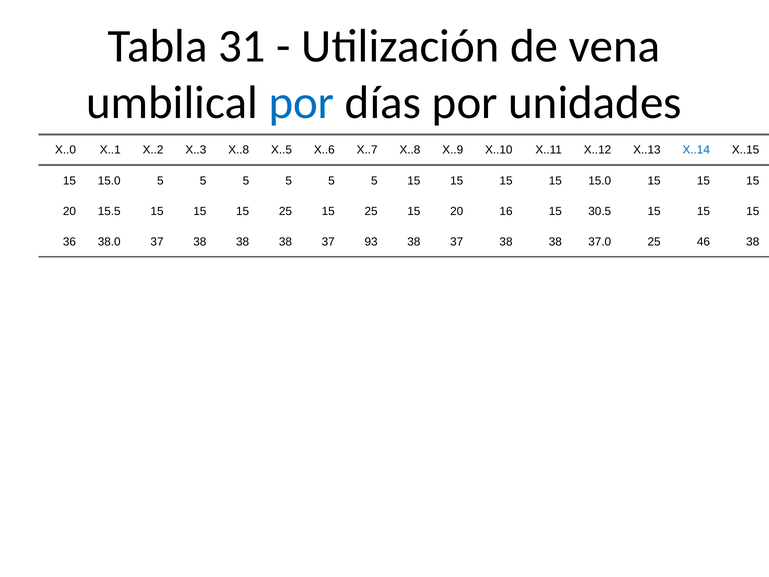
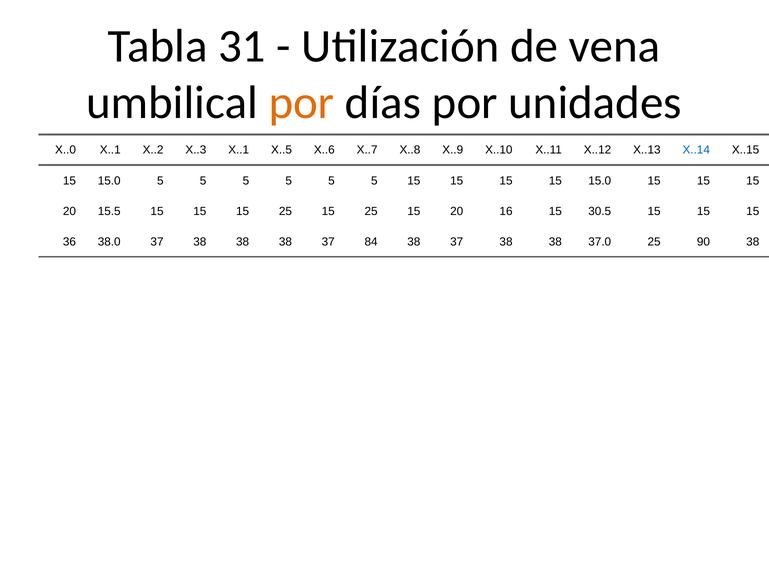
por at (301, 103) colour: blue -> orange
X..3 X..8: X..8 -> X..1
93: 93 -> 84
46: 46 -> 90
